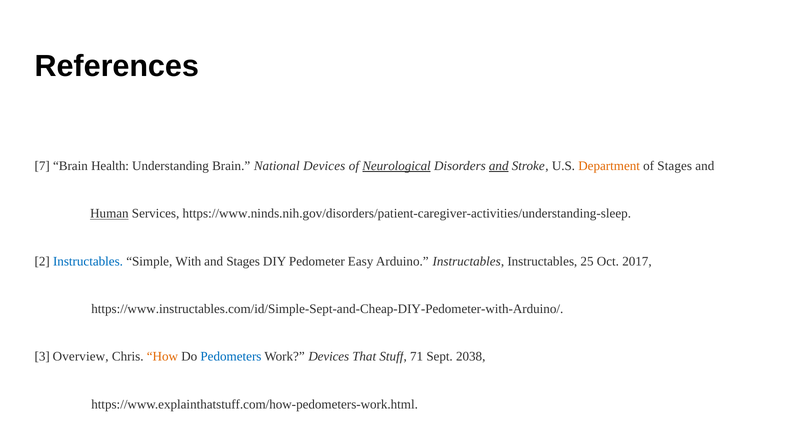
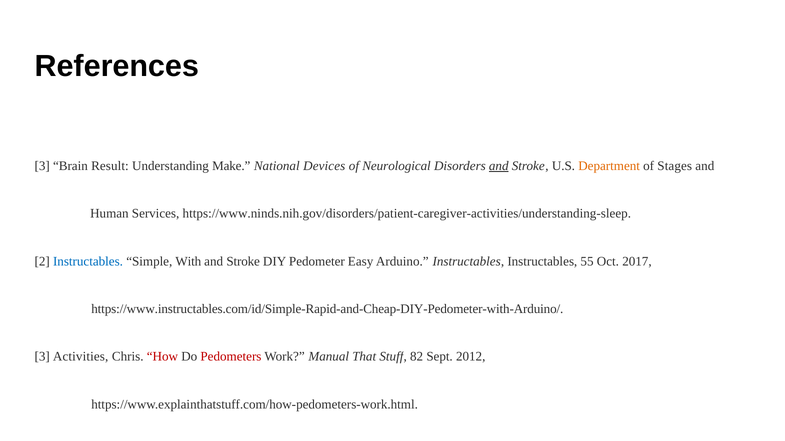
7 at (42, 166): 7 -> 3
Health: Health -> Result
Understanding Brain: Brain -> Make
Neurological underline: present -> none
Human underline: present -> none
Stages at (243, 262): Stages -> Stroke
25: 25 -> 55
https://www.instructables.com/id/Simple-Sept-and-Cheap-DIY-Pedometer-with-Arduino/: https://www.instructables.com/id/Simple-Sept-and-Cheap-DIY-Pedometer-with-Arduino/ -> https://www.instructables.com/id/Simple-Rapid-and-Cheap-DIY-Pedometer-with-Arduino/
Overview: Overview -> Activities
How colour: orange -> red
Pedometers colour: blue -> red
Work Devices: Devices -> Manual
71: 71 -> 82
2038: 2038 -> 2012
